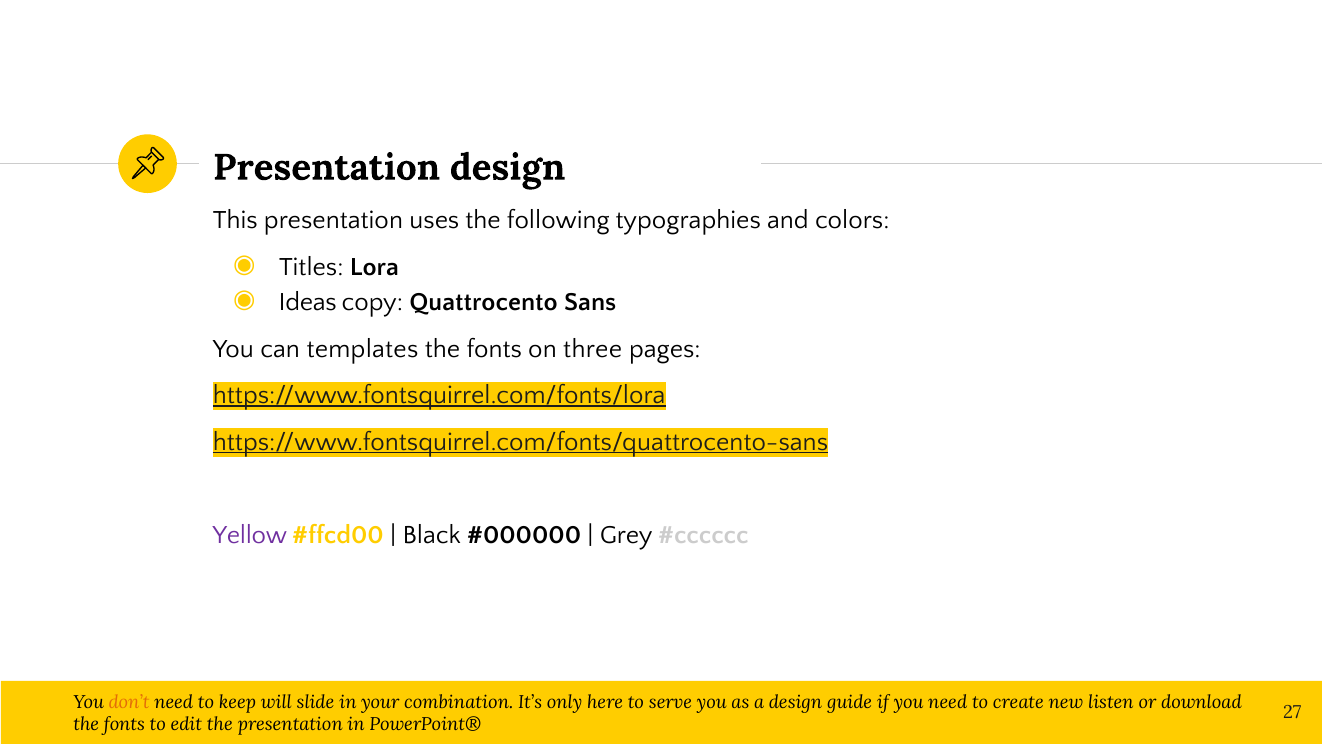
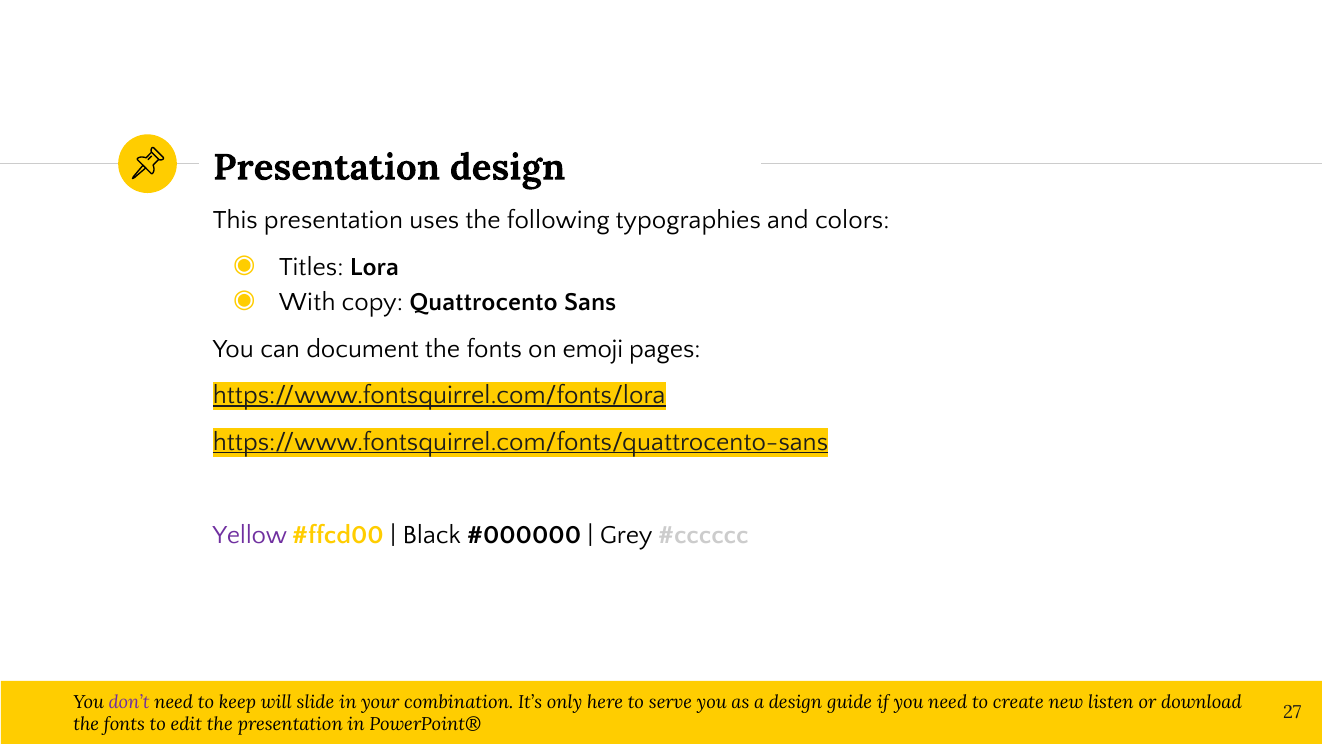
Ideas: Ideas -> With
templates: templates -> document
three: three -> emoji
don’t colour: orange -> purple
